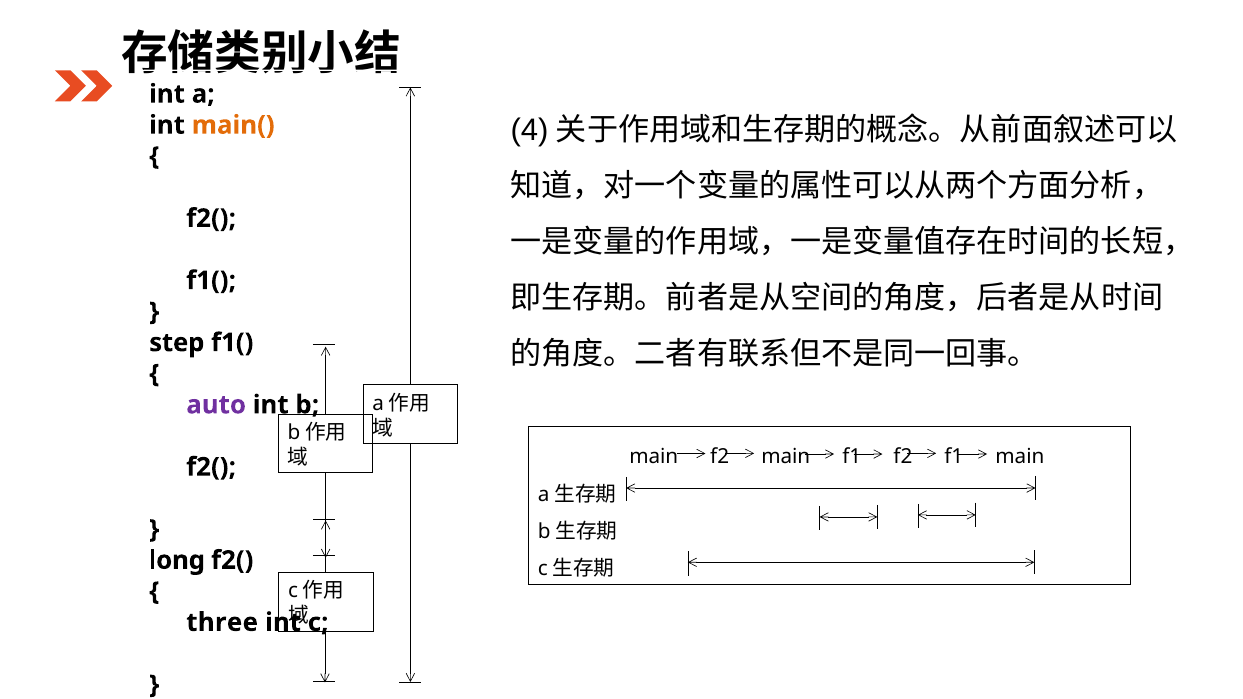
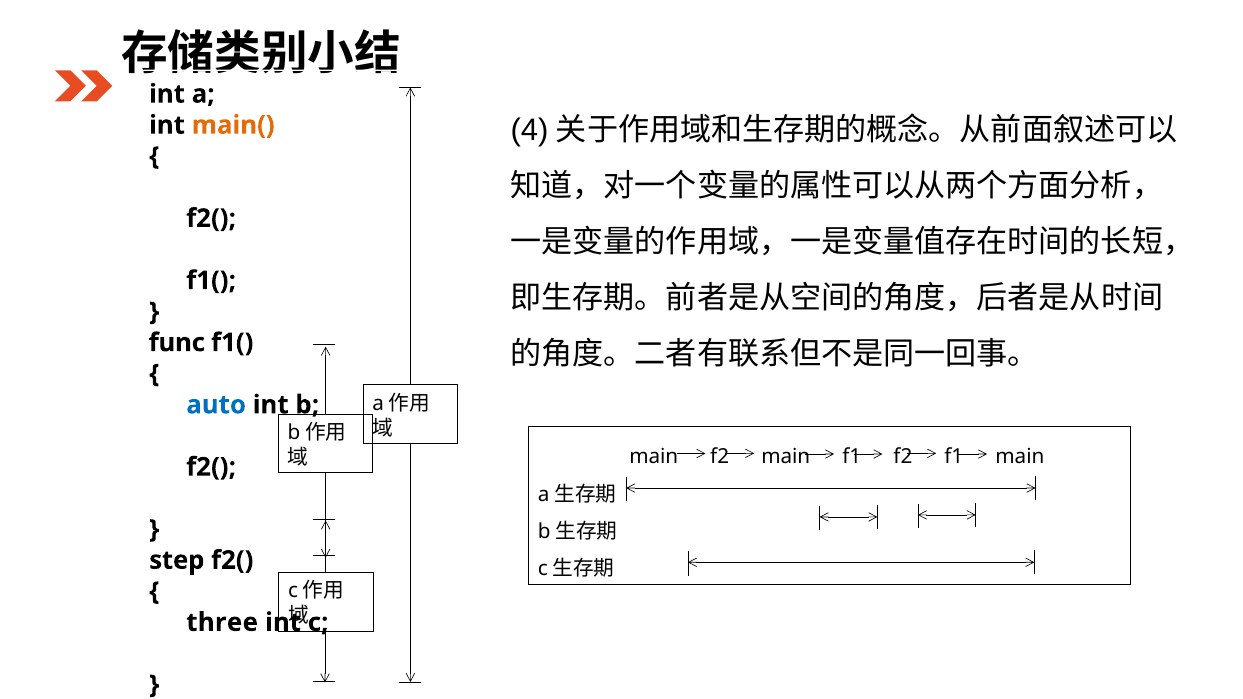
step: step -> func
auto colour: purple -> blue
long: long -> step
